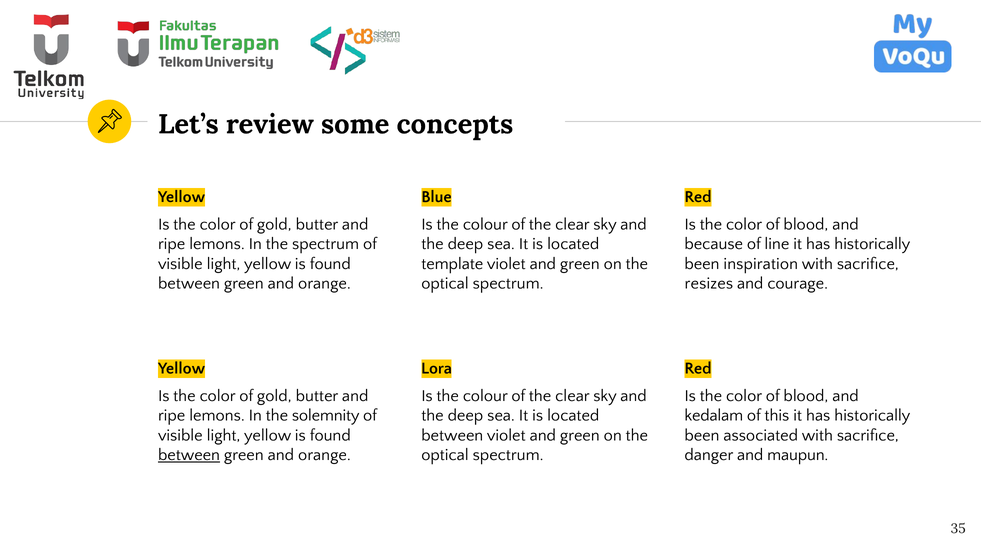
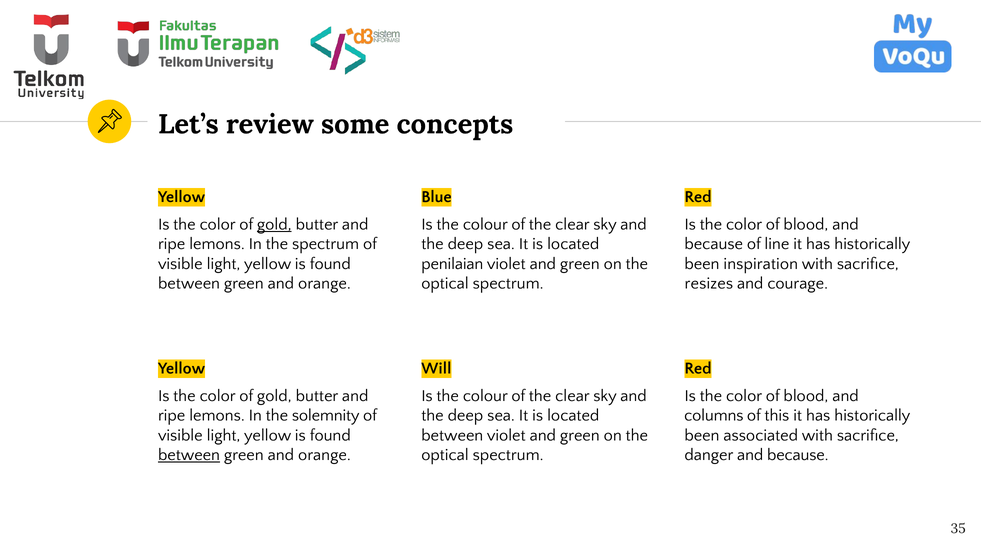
gold at (274, 224) underline: none -> present
template: template -> penilaian
Lora: Lora -> Will
kedalam: kedalam -> columns
danger and maupun: maupun -> because
